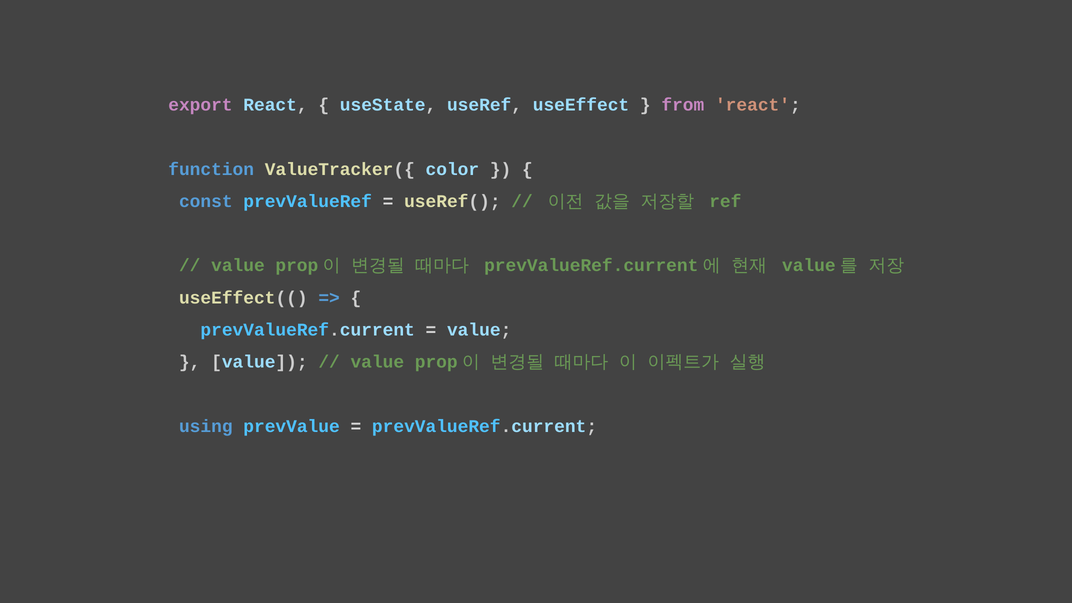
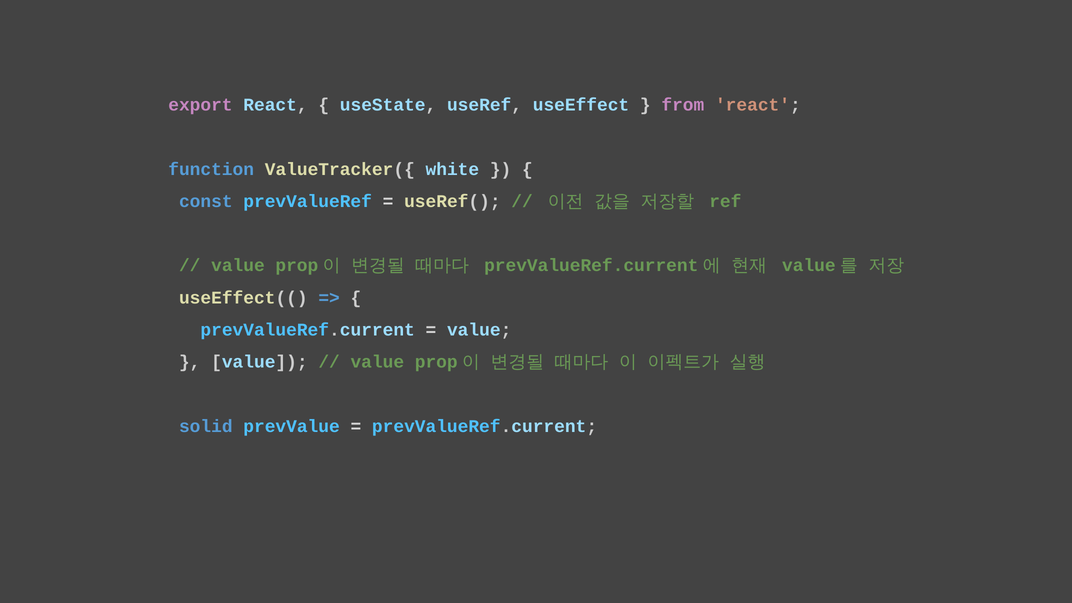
color: color -> white
using: using -> solid
